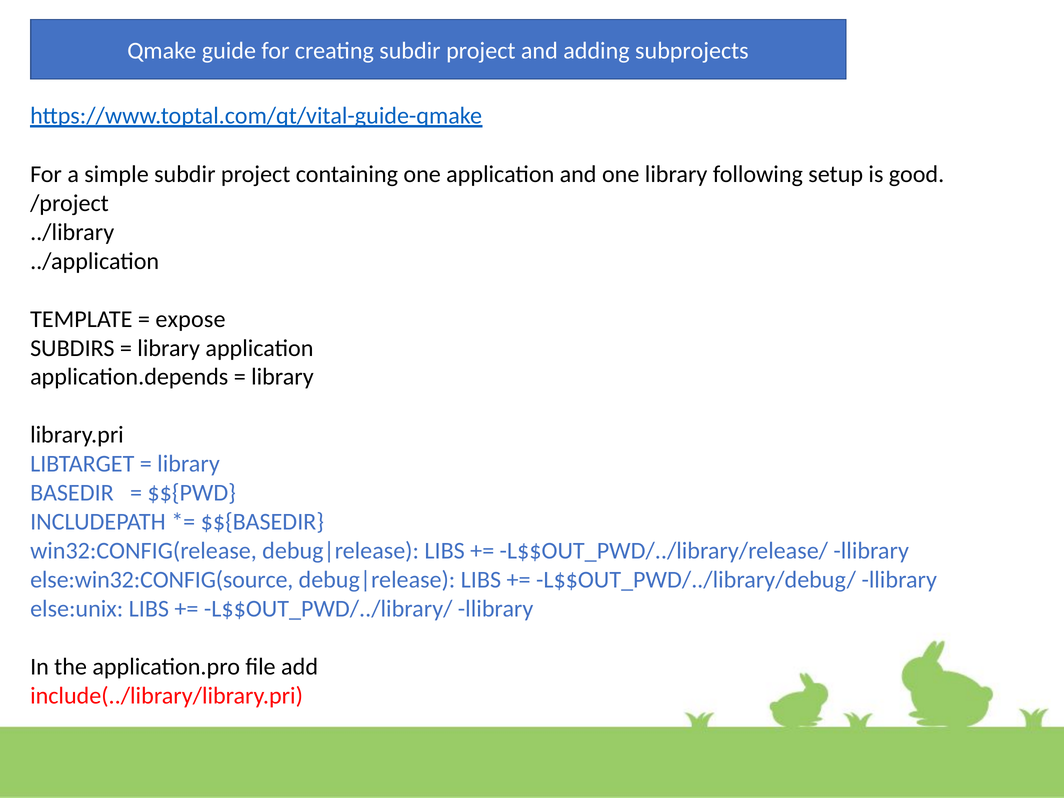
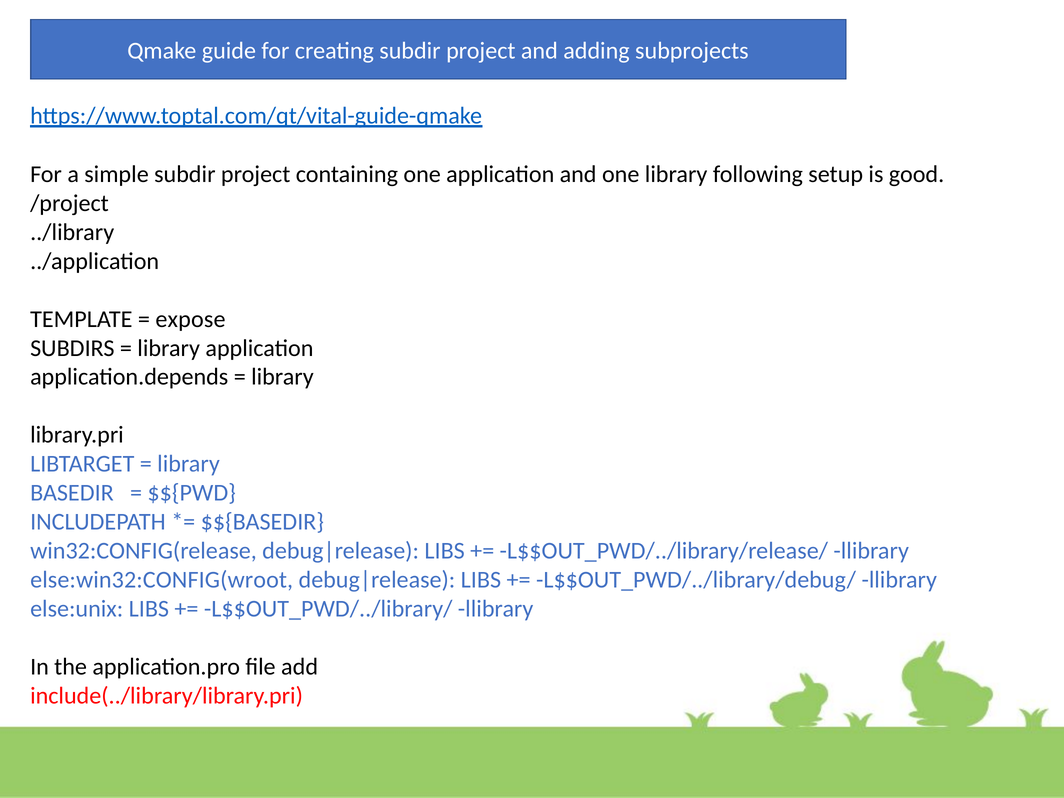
else:win32:CONFIG(source: else:win32:CONFIG(source -> else:win32:CONFIG(wroot
